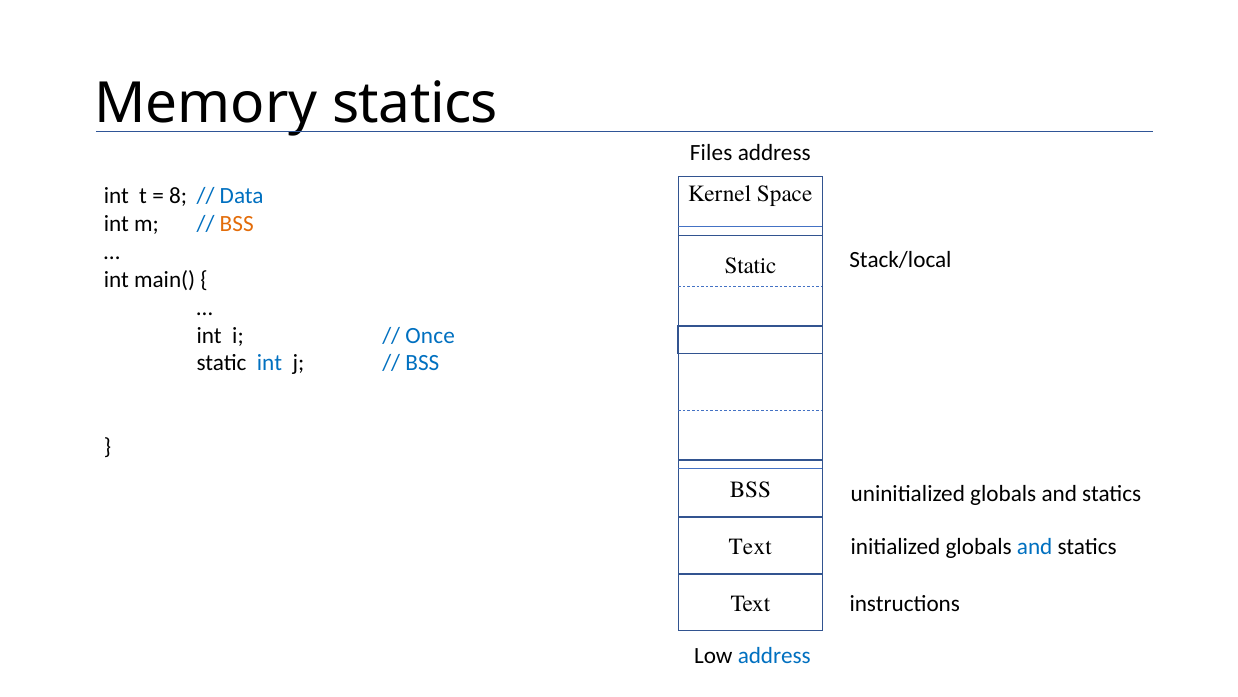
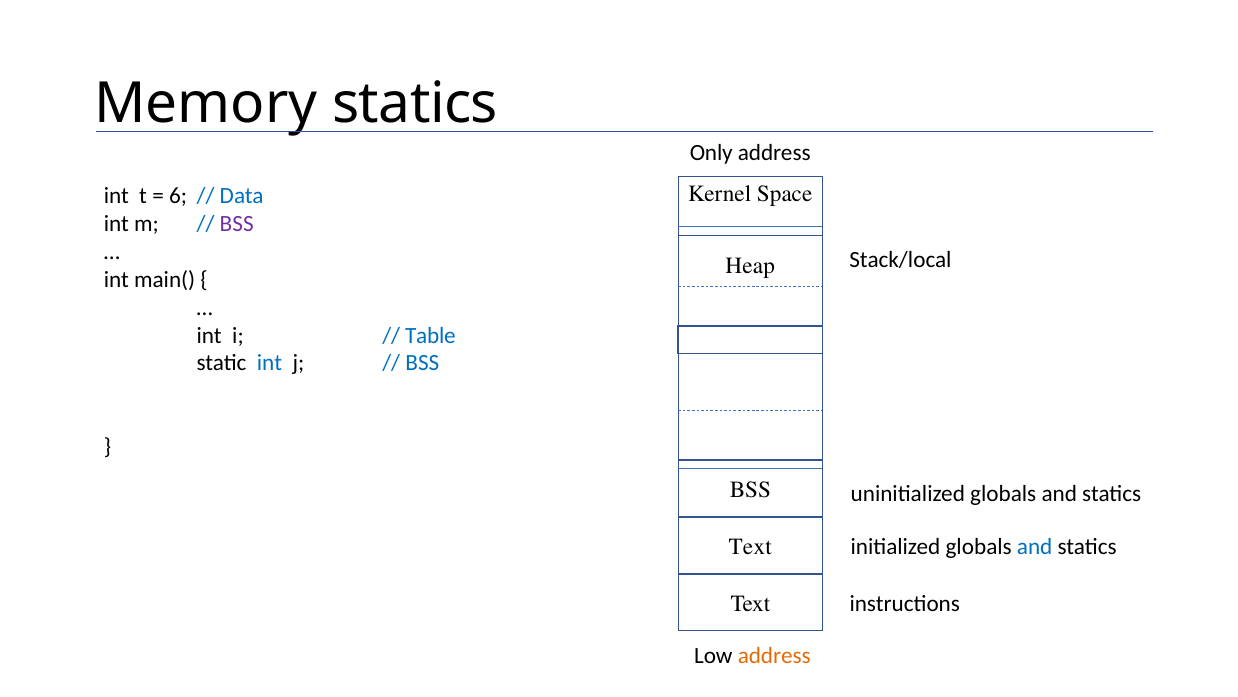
Files: Files -> Only
8: 8 -> 6
BSS at (237, 224) colour: orange -> purple
Static at (750, 265): Static -> Heap
Once: Once -> Table
address at (774, 656) colour: blue -> orange
